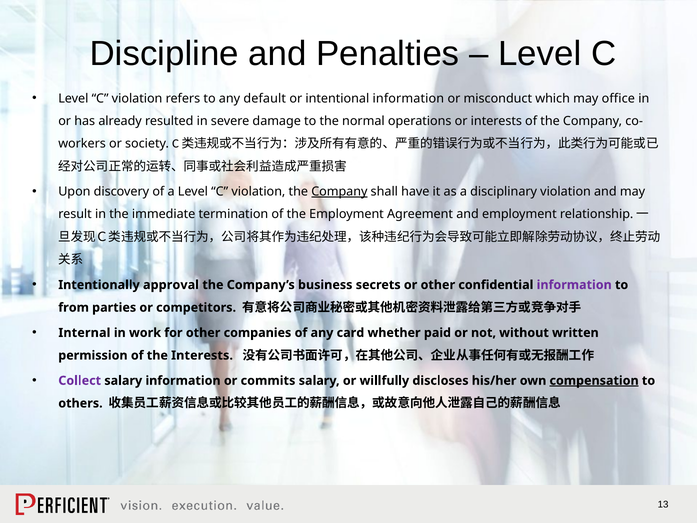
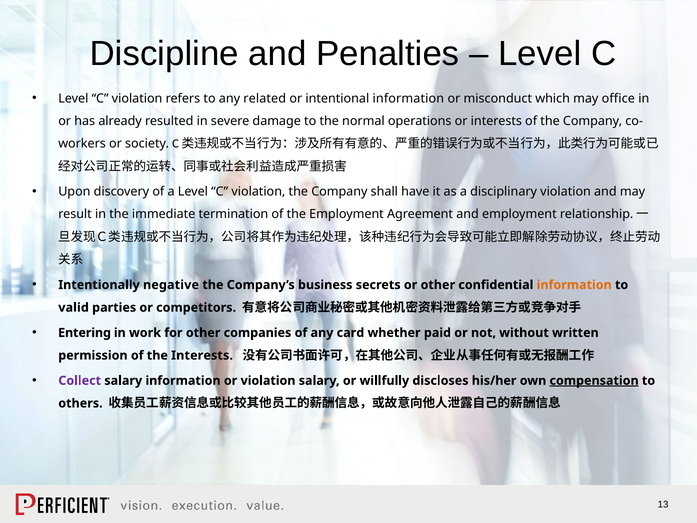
default: default -> related
Company at (339, 192) underline: present -> none
approval: approval -> negative
information at (574, 285) colour: purple -> orange
from: from -> valid
Internal: Internal -> Entering
or commits: commits -> violation
